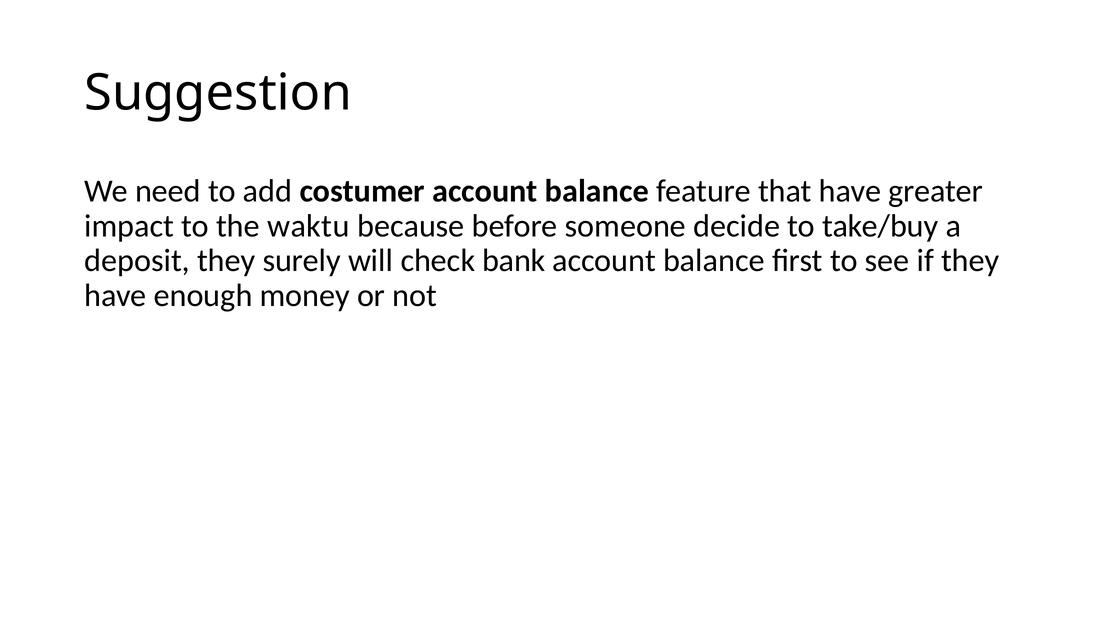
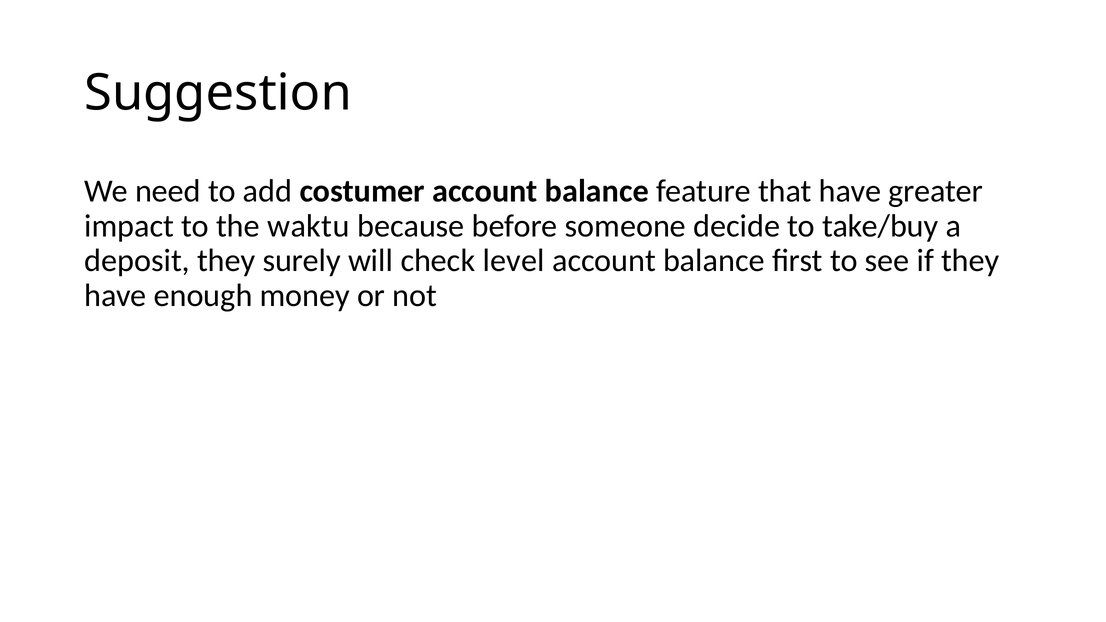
bank: bank -> level
